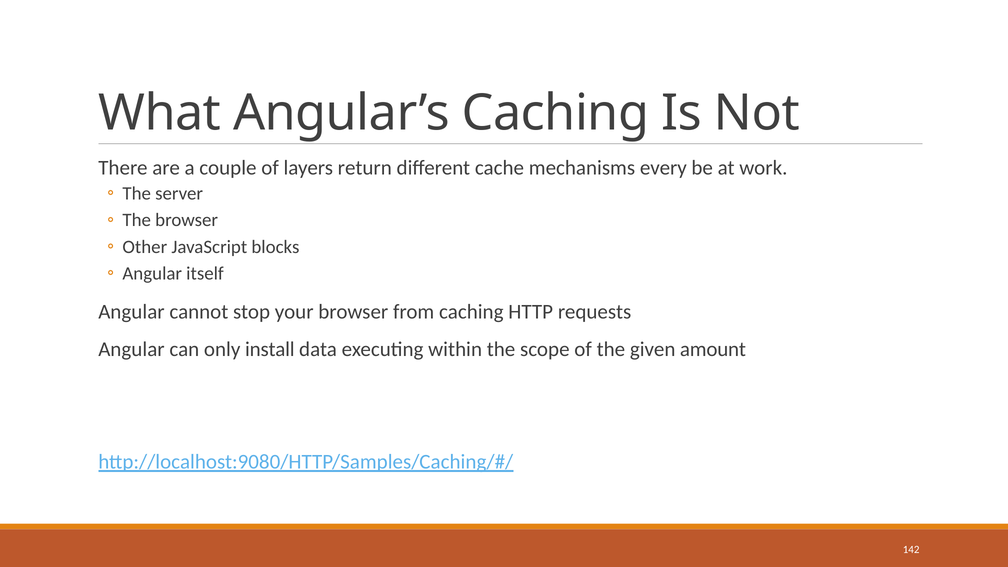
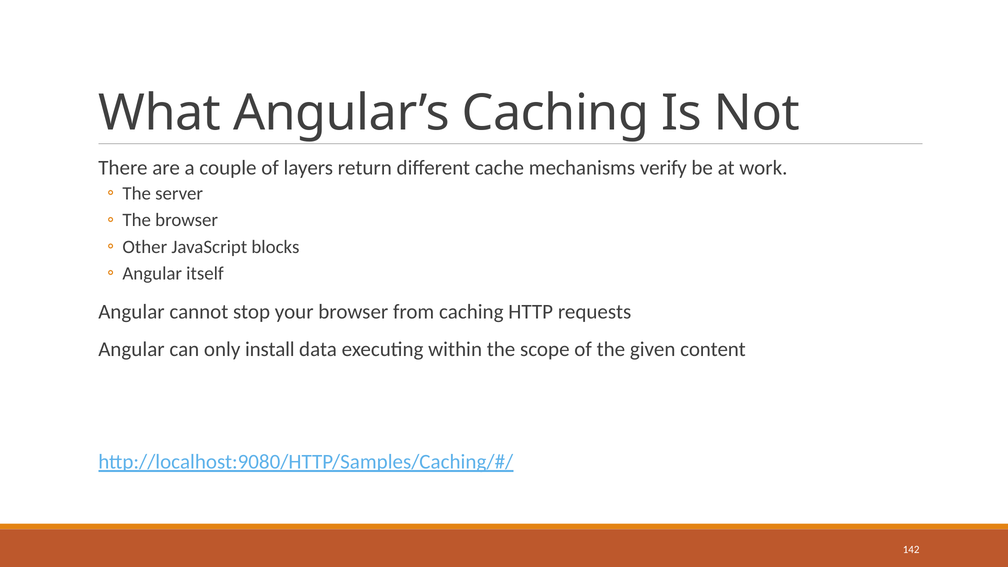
every: every -> verify
amount: amount -> content
